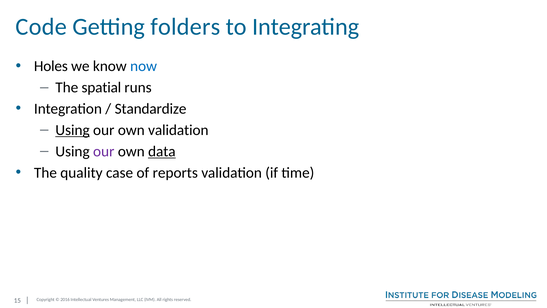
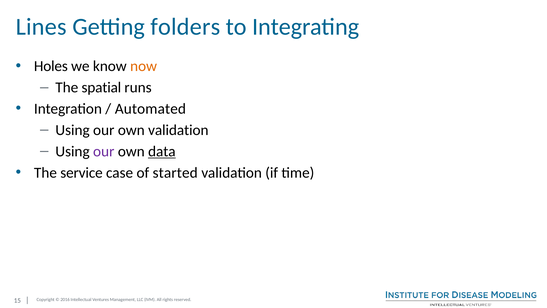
Code: Code -> Lines
now colour: blue -> orange
Standardize: Standardize -> Automated
Using at (73, 130) underline: present -> none
quality: quality -> service
reports: reports -> started
